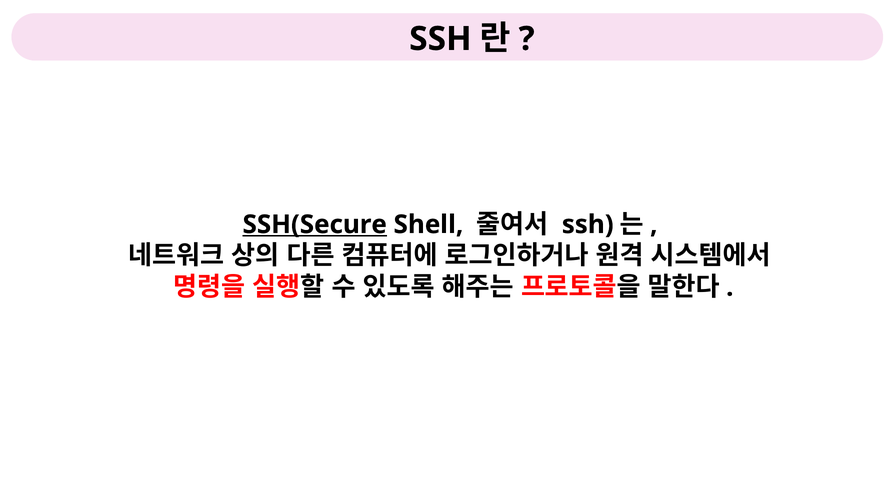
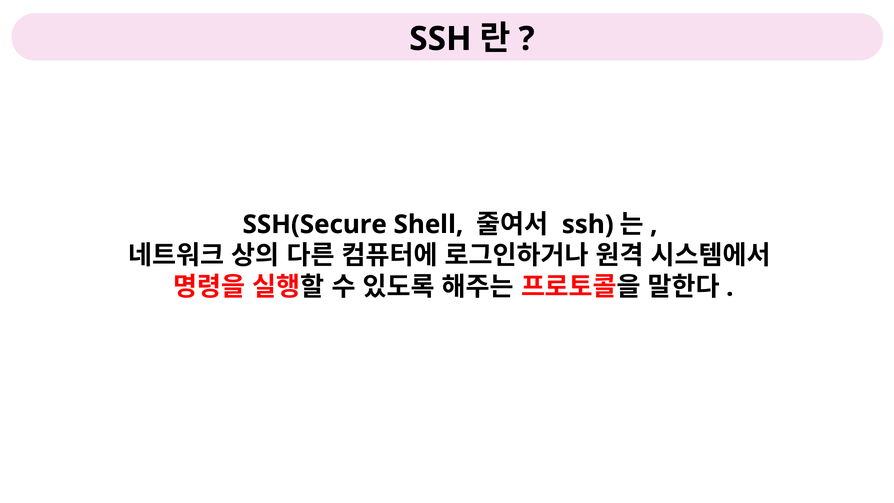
SSH(Secure underline: present -> none
